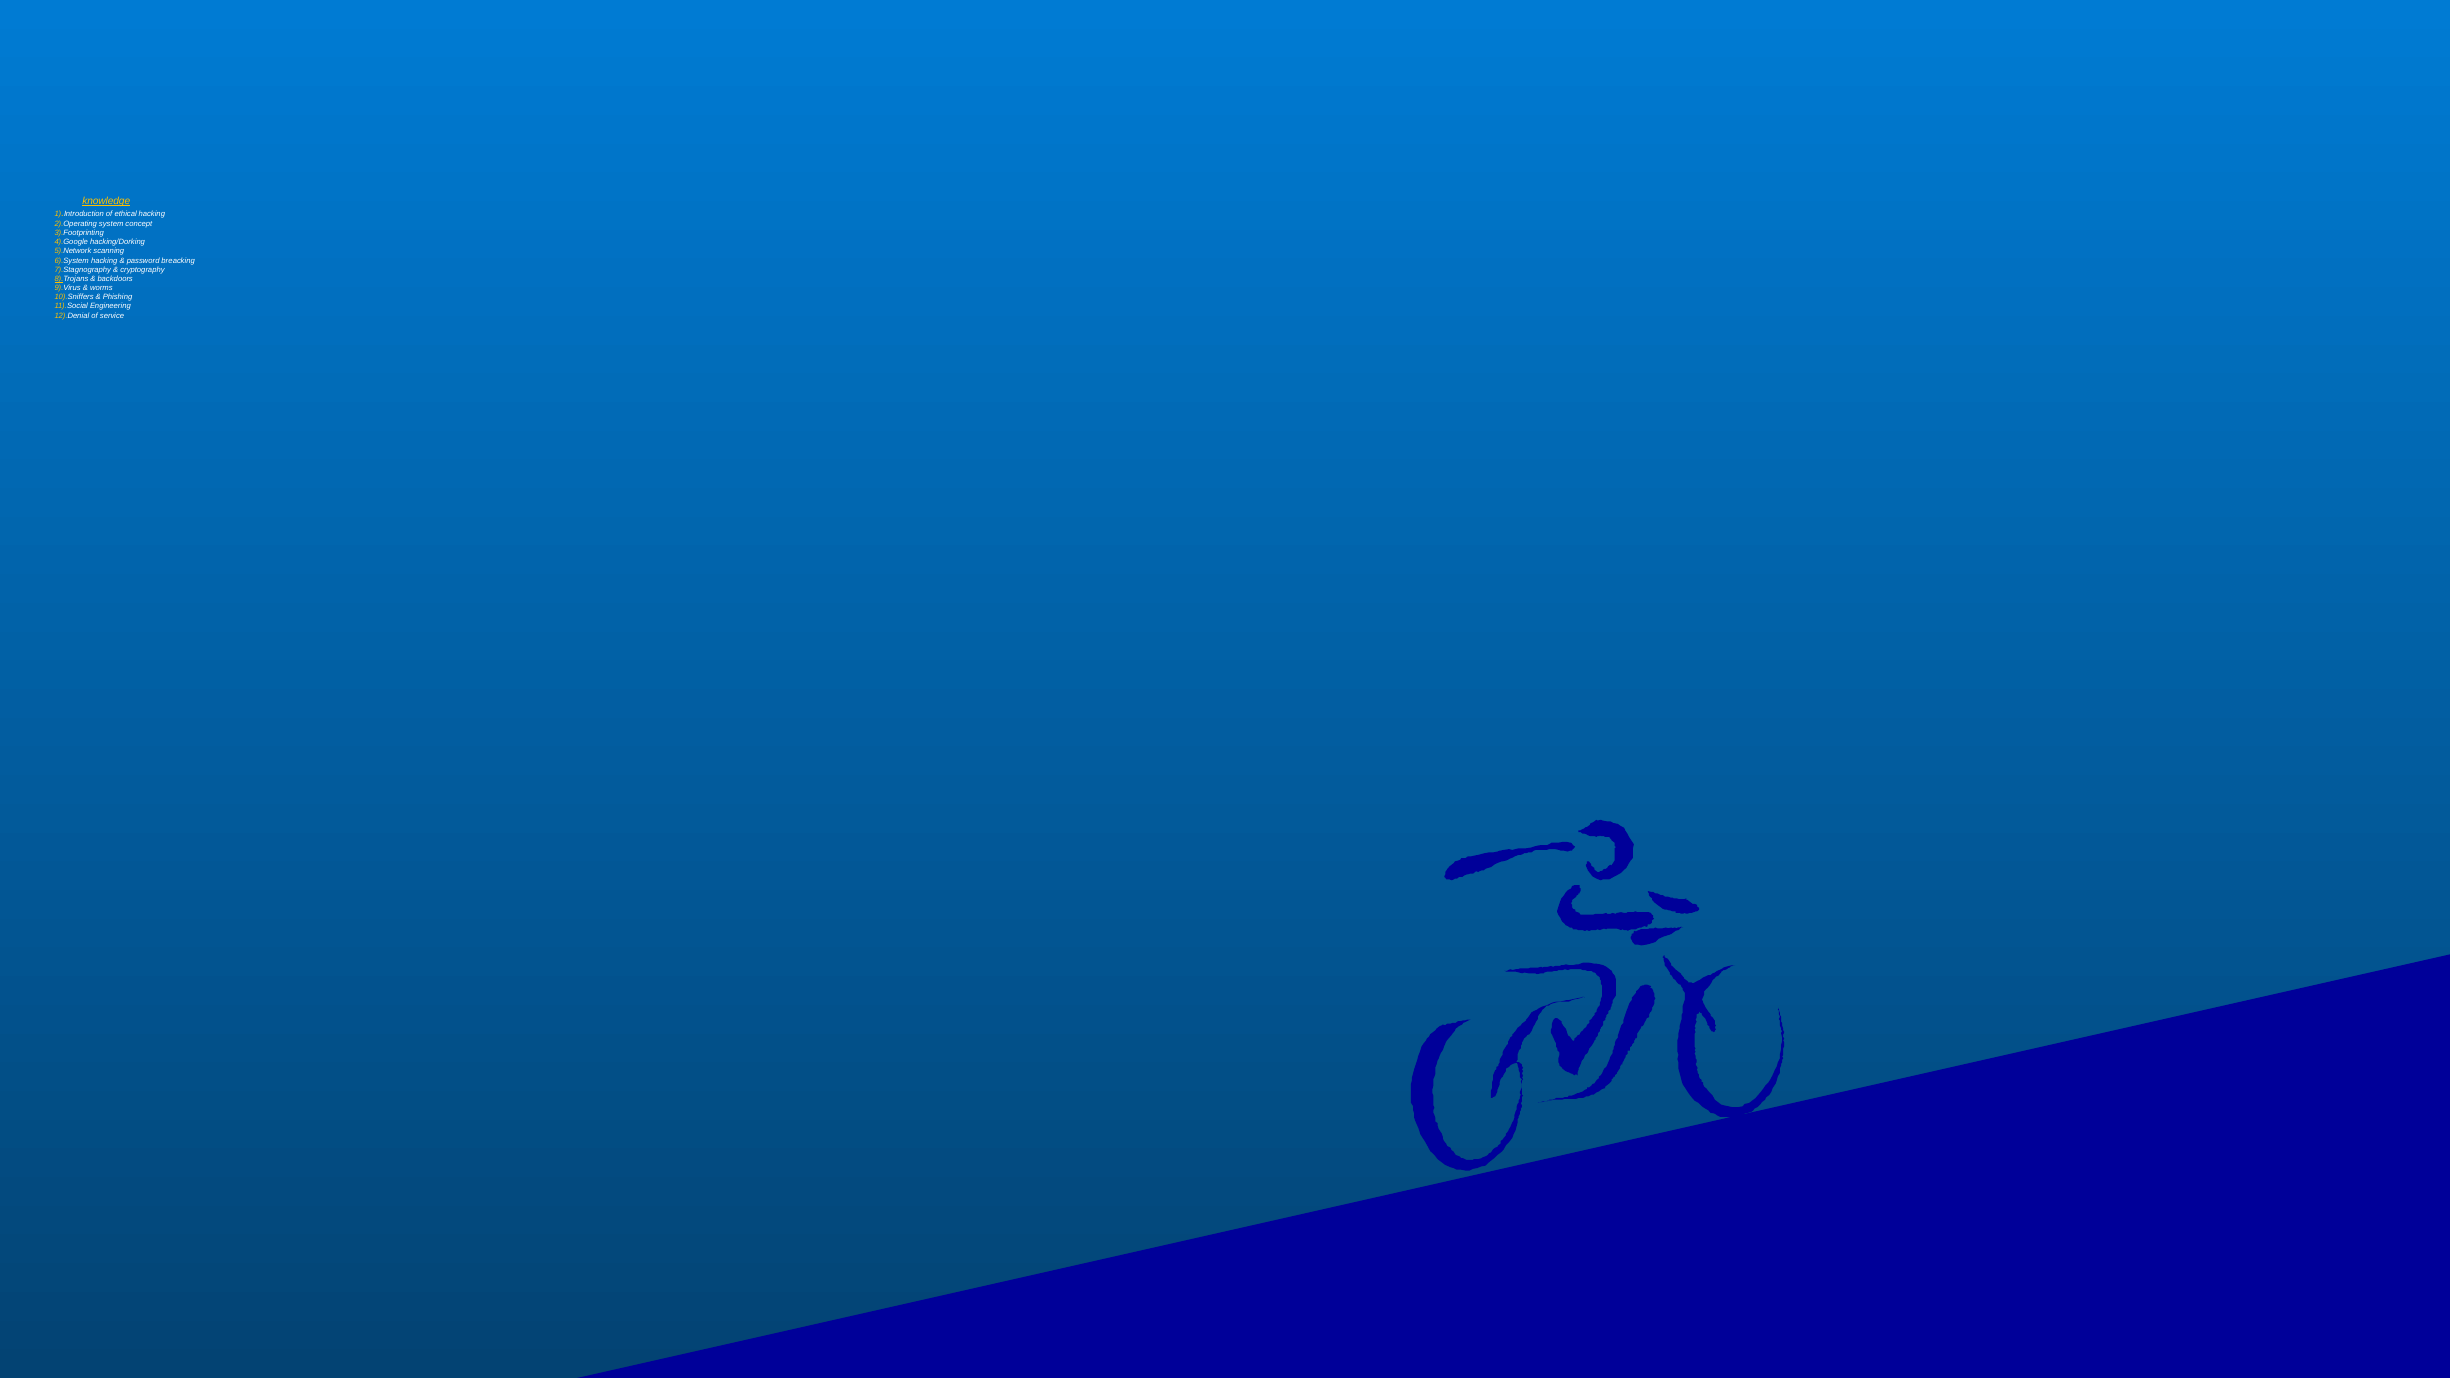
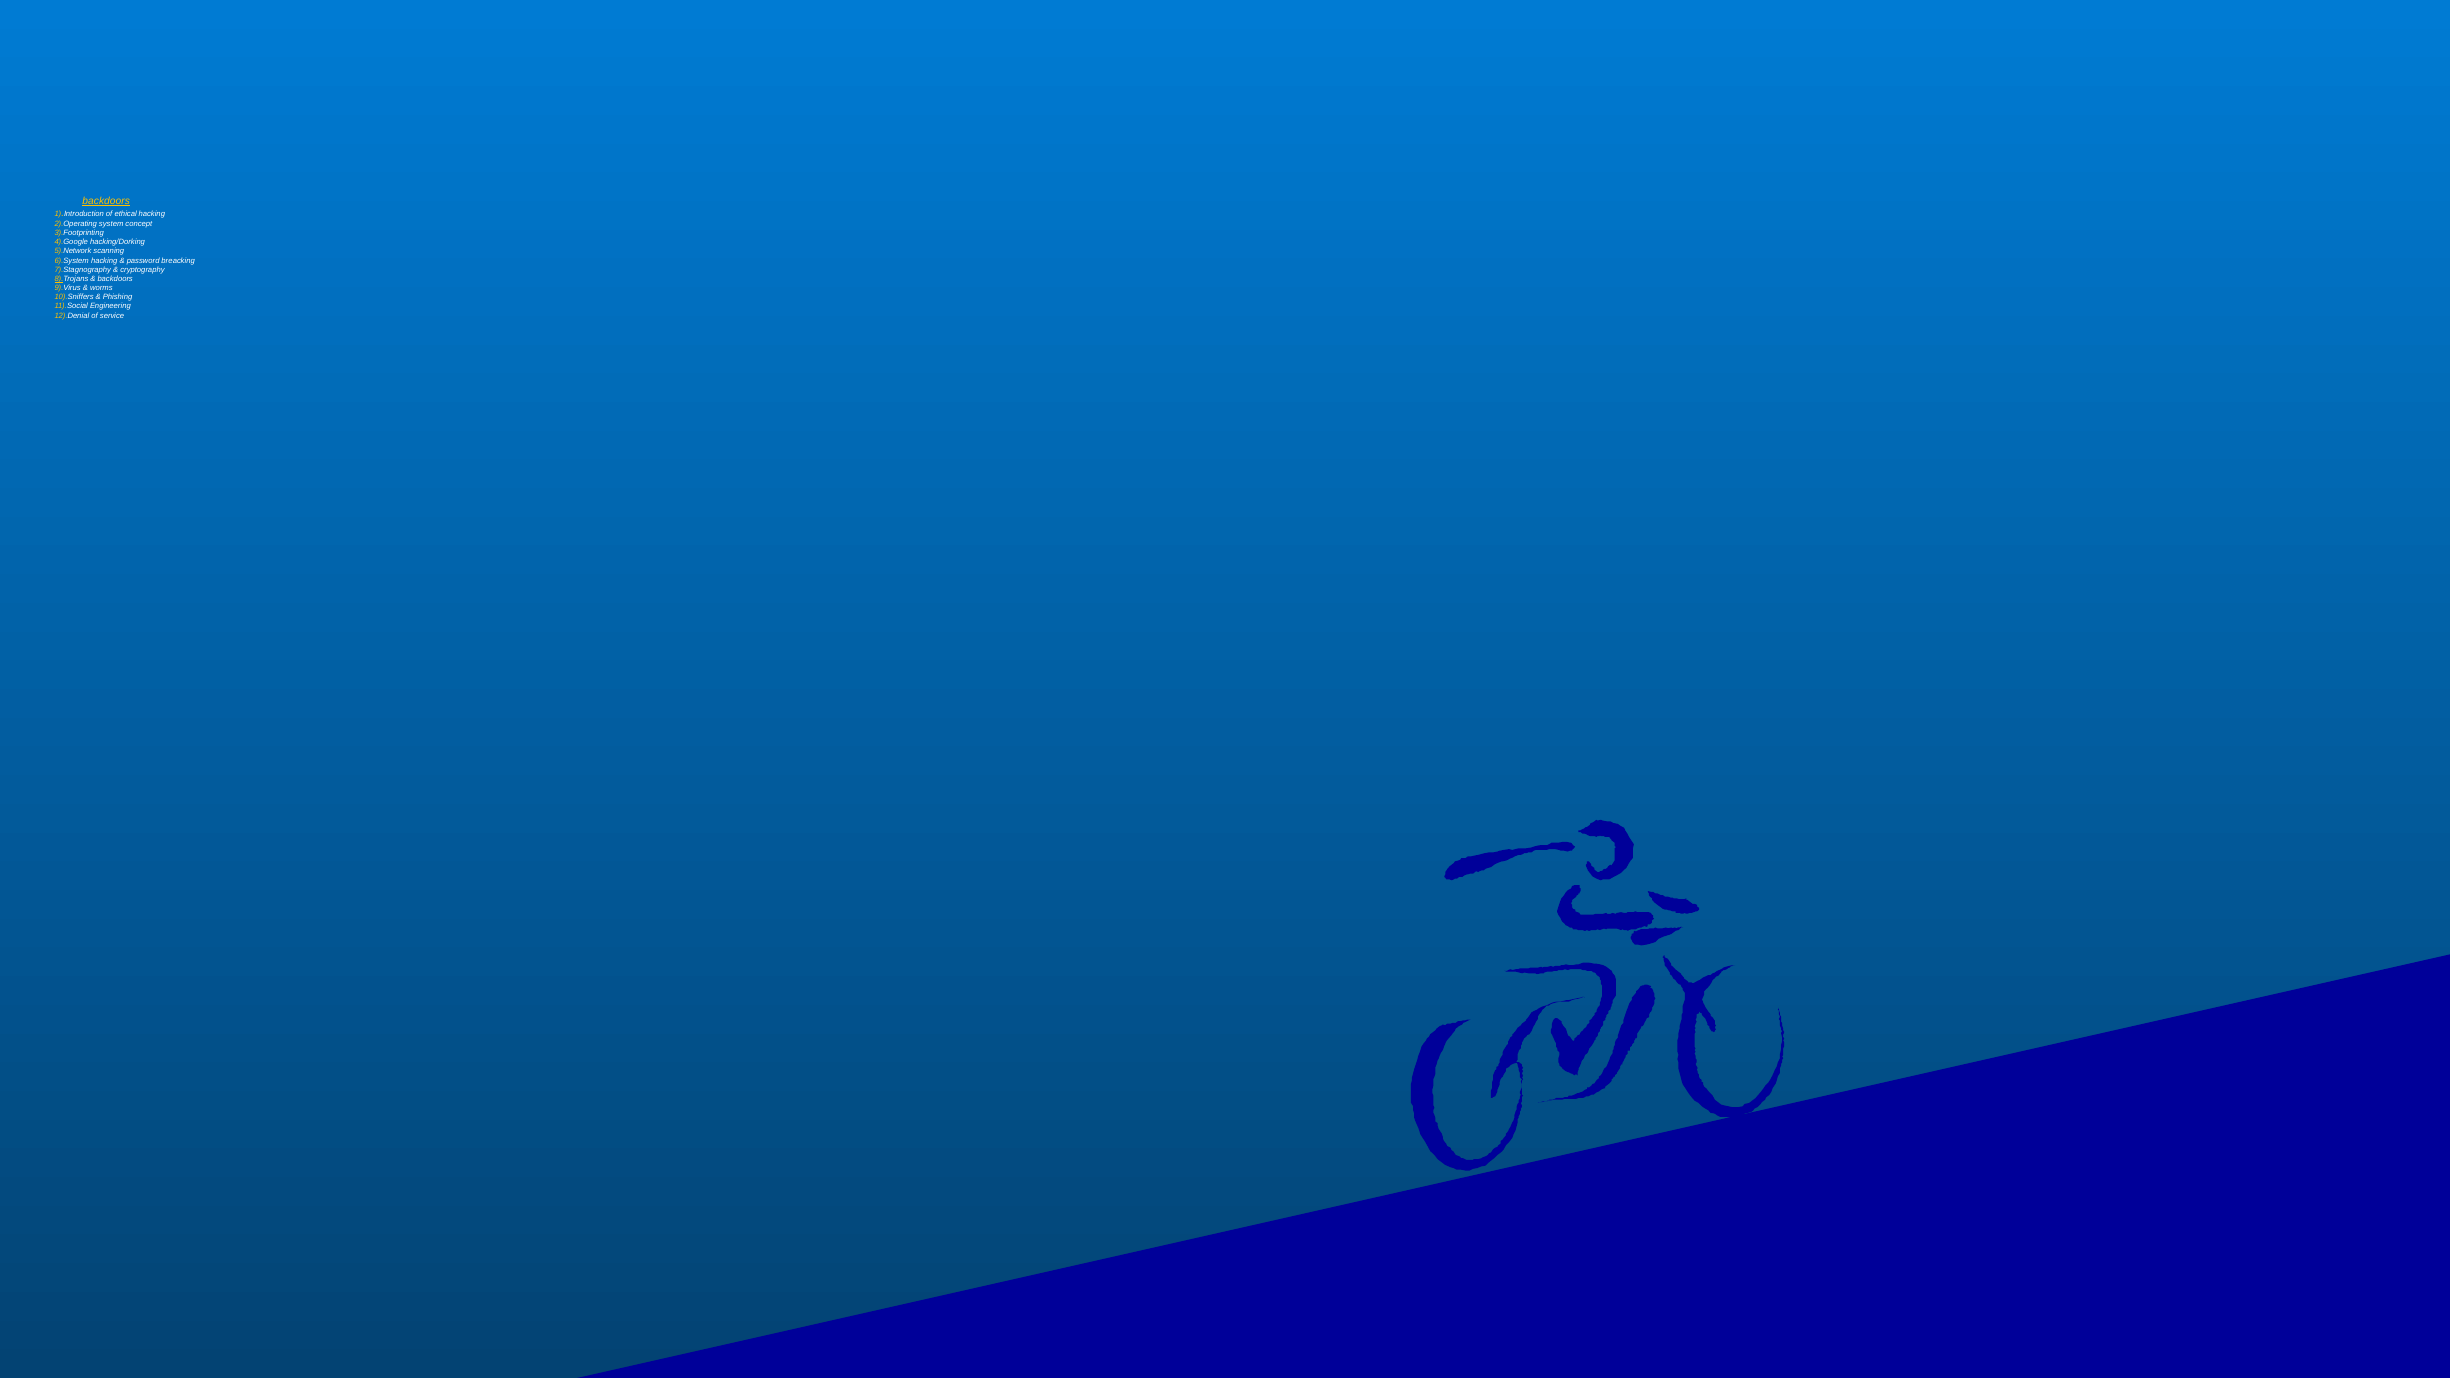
knowledge at (106, 201): knowledge -> backdoors
